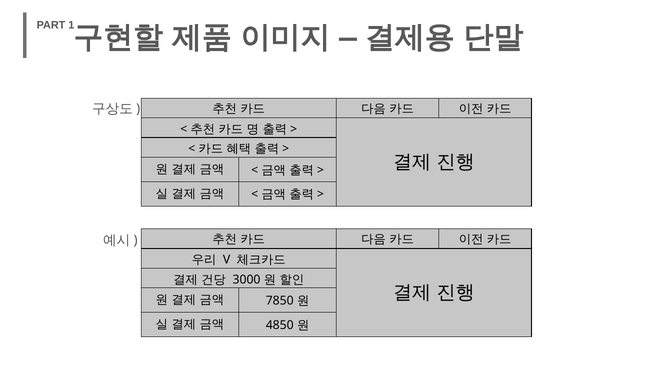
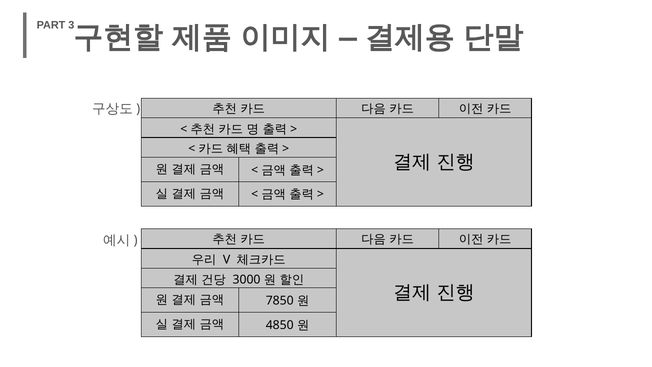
1: 1 -> 3
